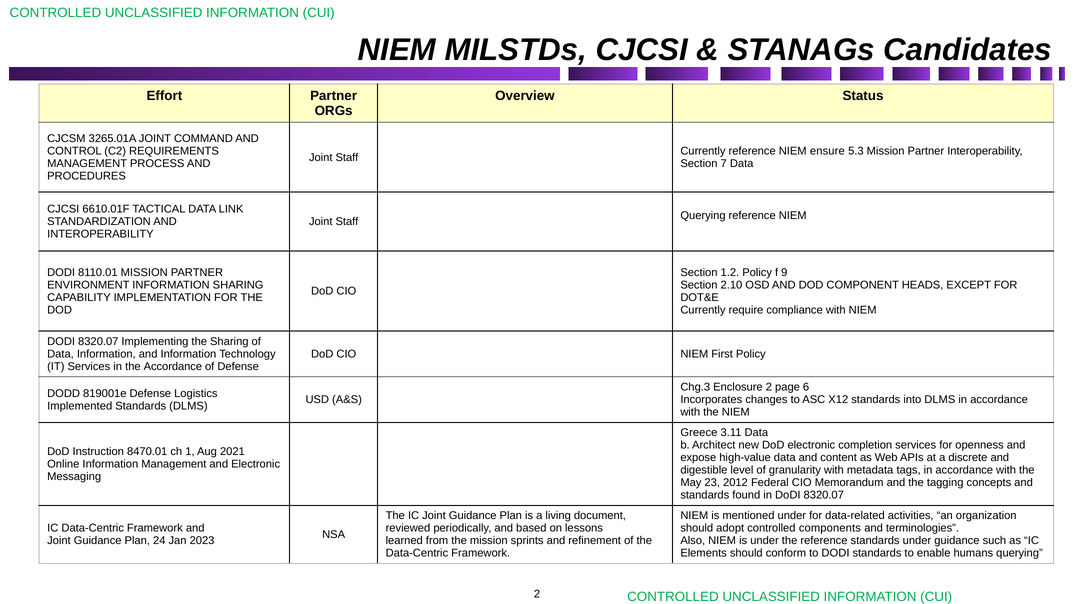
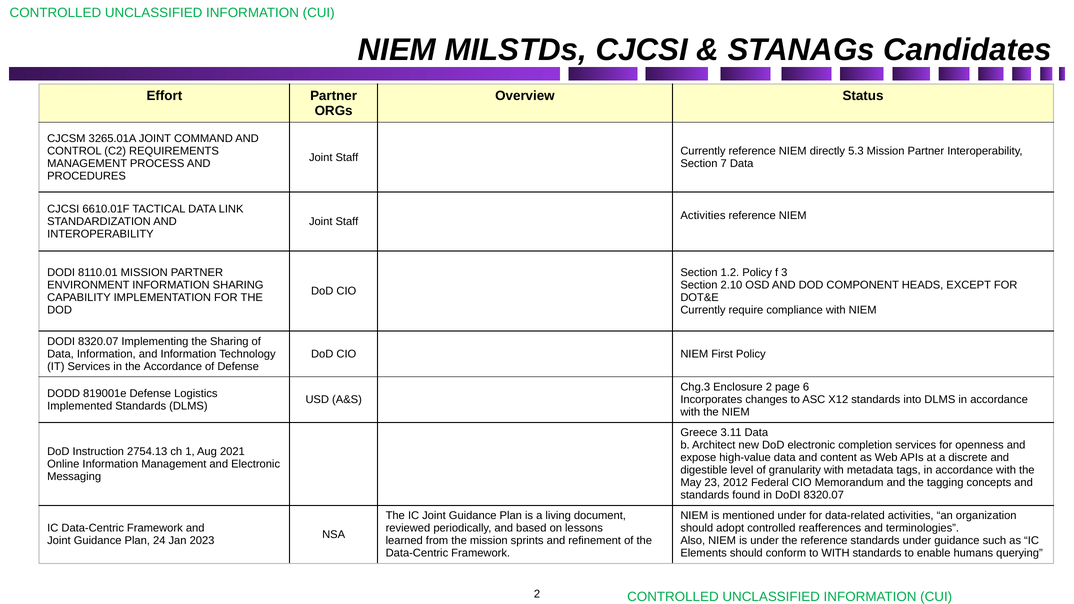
ensure: ensure -> directly
Querying at (703, 215): Querying -> Activities
9: 9 -> 3
8470.01: 8470.01 -> 2754.13
components: components -> reafferences
to DODI: DODI -> WITH
